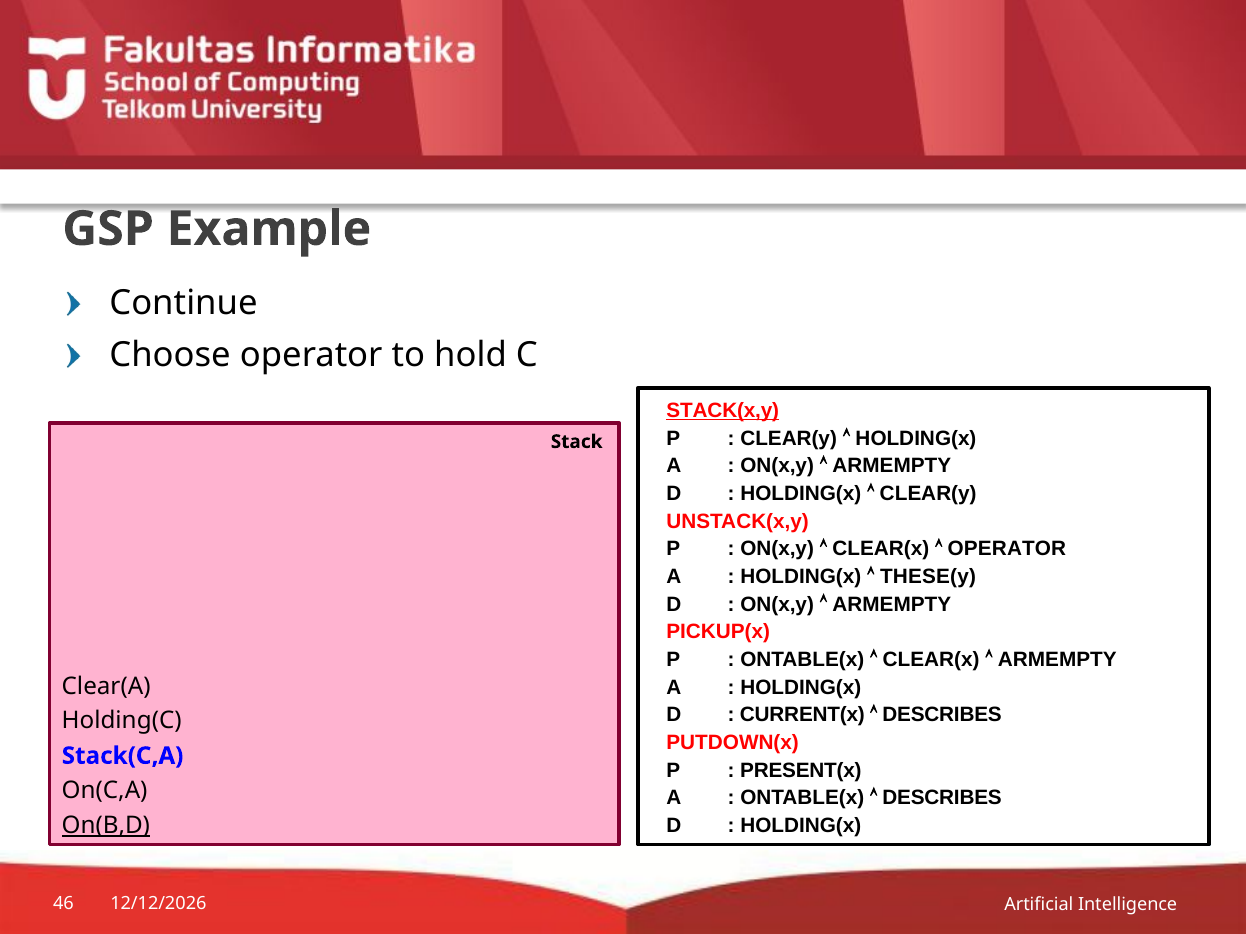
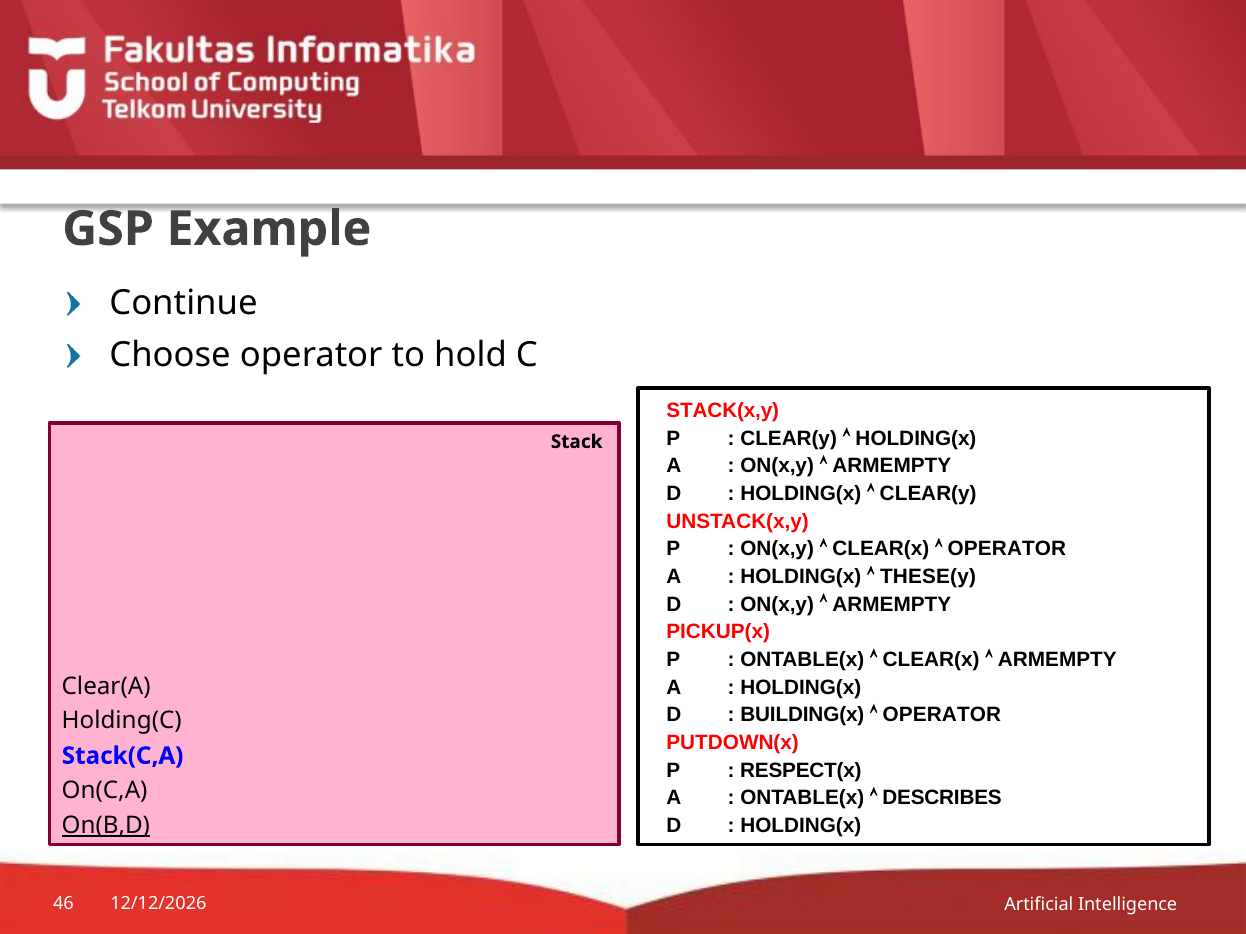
STACK(x,y underline: present -> none
CURRENT(x: CURRENT(x -> BUILDING(x
DESCRIBES at (942, 715): DESCRIBES -> OPERATOR
PRESENT(x: PRESENT(x -> RESPECT(x
